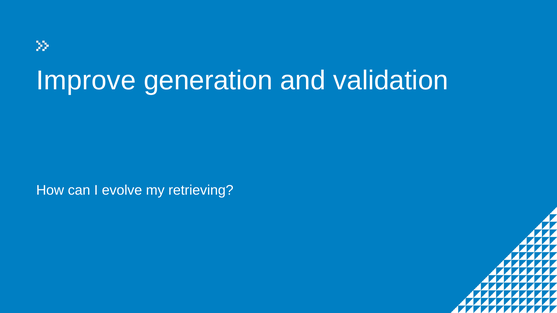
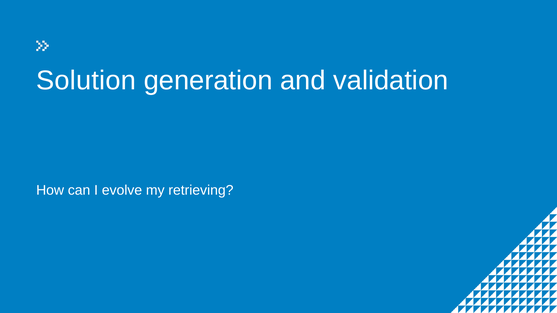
Improve: Improve -> Solution
